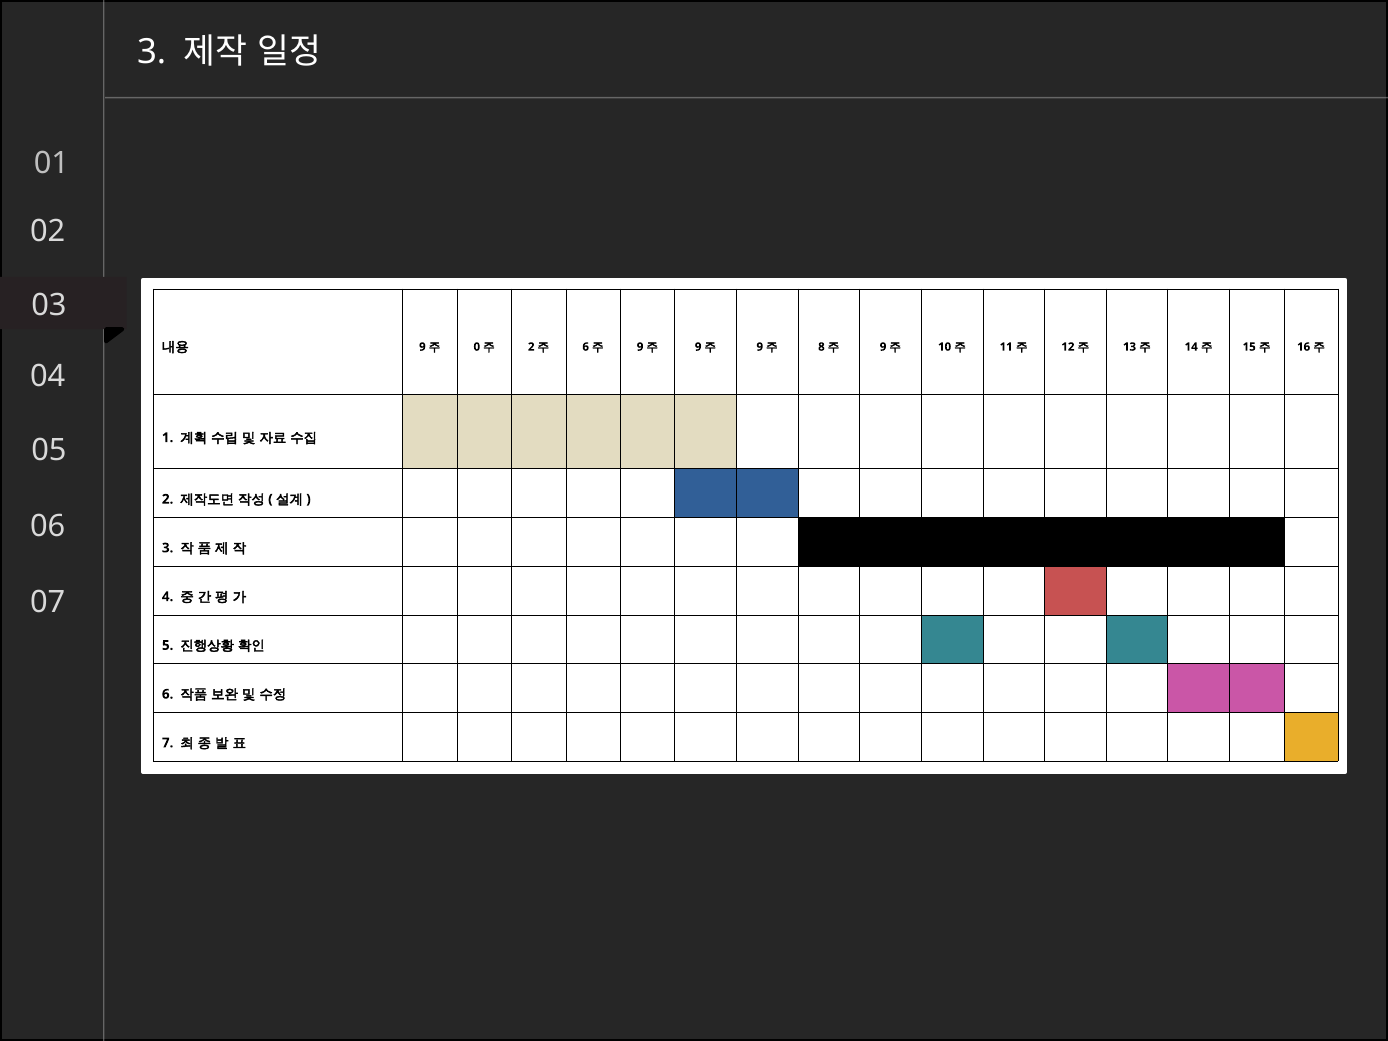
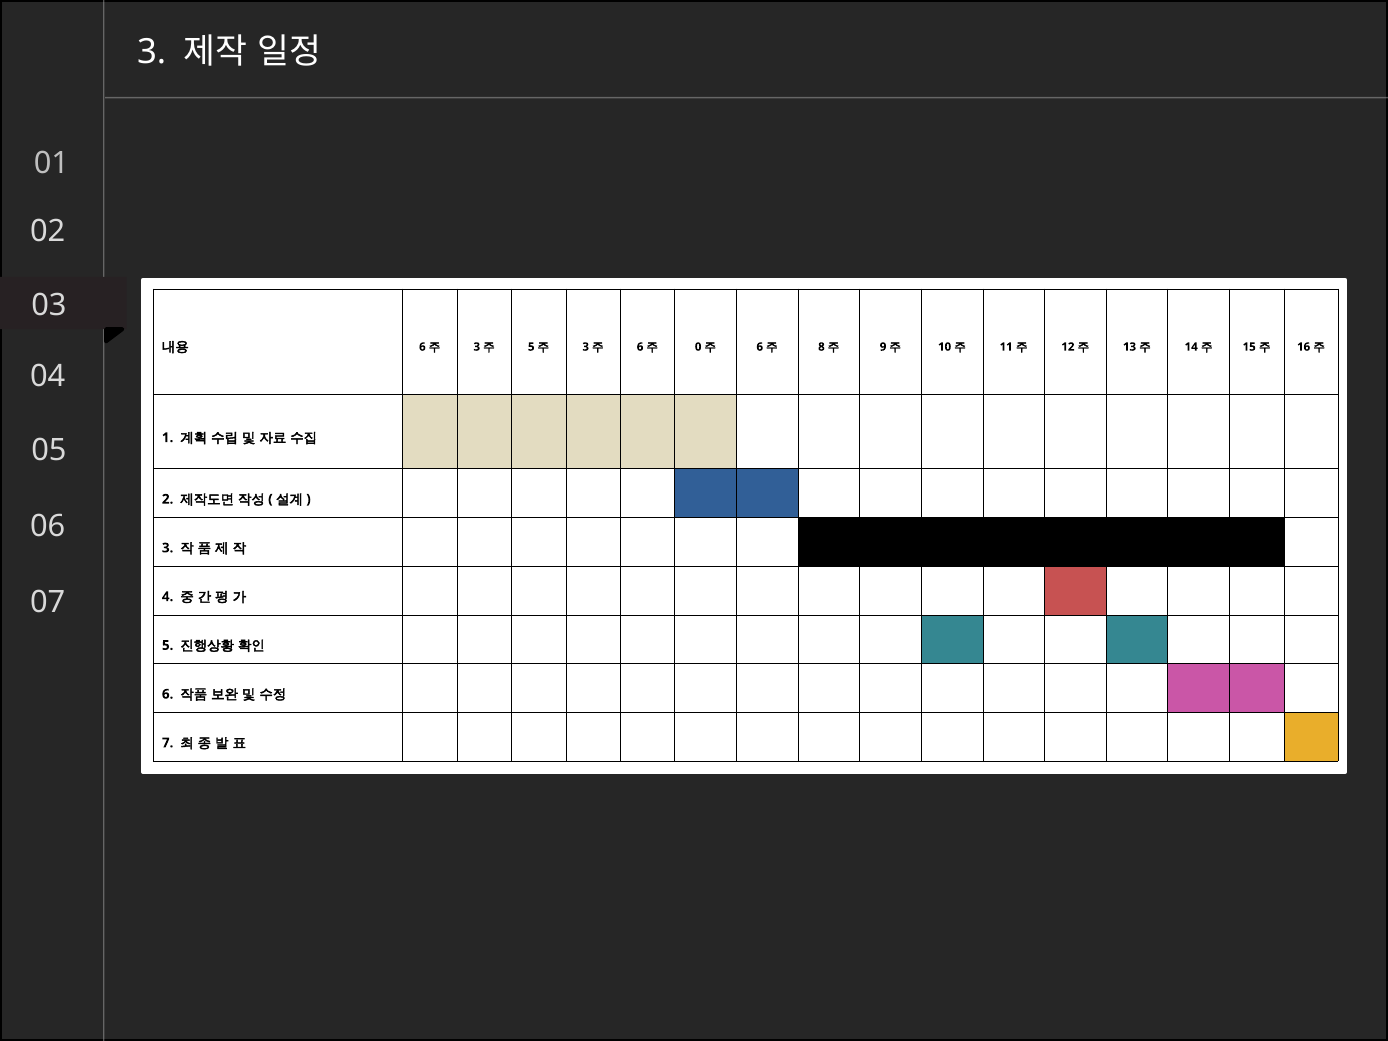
9 at (422, 347): 9 -> 6
0 at (477, 347): 0 -> 3
2 at (531, 347): 2 -> 5
6 at (586, 347): 6 -> 3
9 at (640, 347): 9 -> 6
9 at (698, 347): 9 -> 0
9 at (760, 347): 9 -> 6
